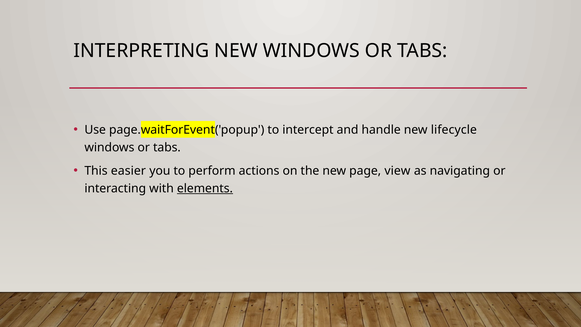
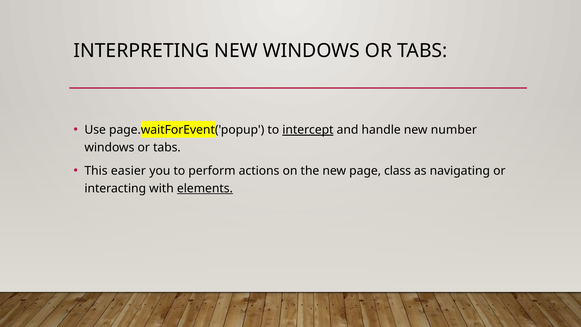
intercept underline: none -> present
lifecycle: lifecycle -> number
view: view -> class
